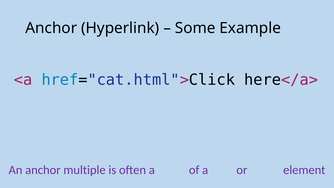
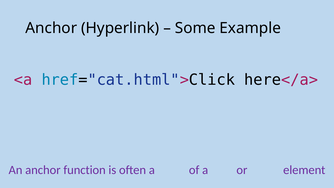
multiple: multiple -> function
